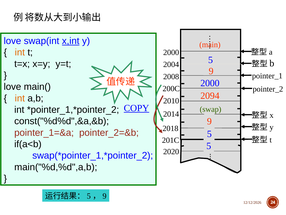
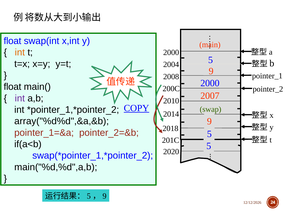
love at (12, 41): love -> float
x,int underline: present -> none
love at (12, 87): love -> float
2094: 2094 -> 2007
int at (20, 98) colour: orange -> purple
const("%d%d",&a,&b: const("%d%d",&a,&b -> array("%d%d",&a,&b
